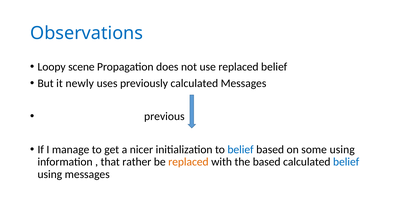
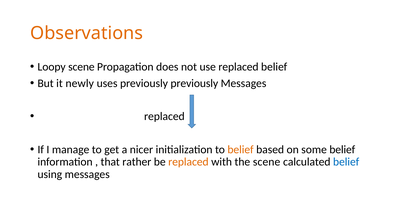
Observations colour: blue -> orange
previously calculated: calculated -> previously
previous at (164, 116): previous -> replaced
belief at (241, 150) colour: blue -> orange
some using: using -> belief
the based: based -> scene
